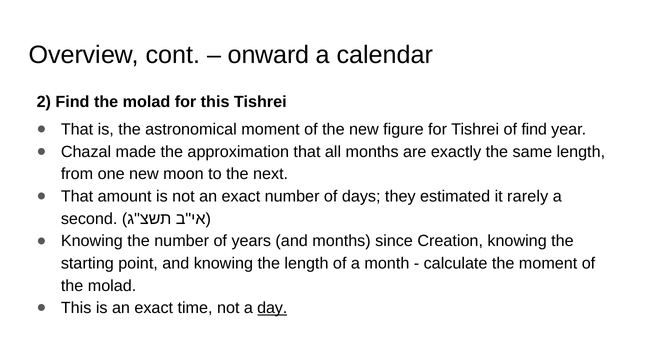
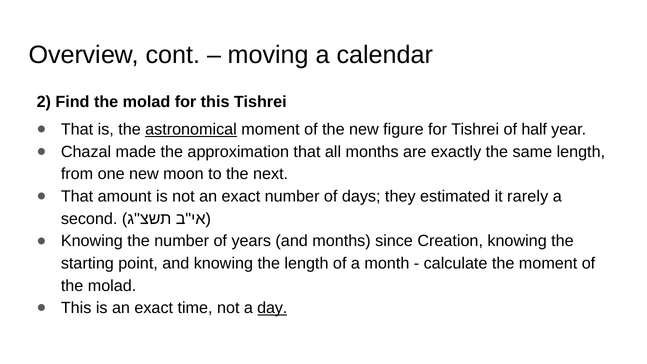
onward: onward -> moving
astronomical underline: none -> present
of find: find -> half
